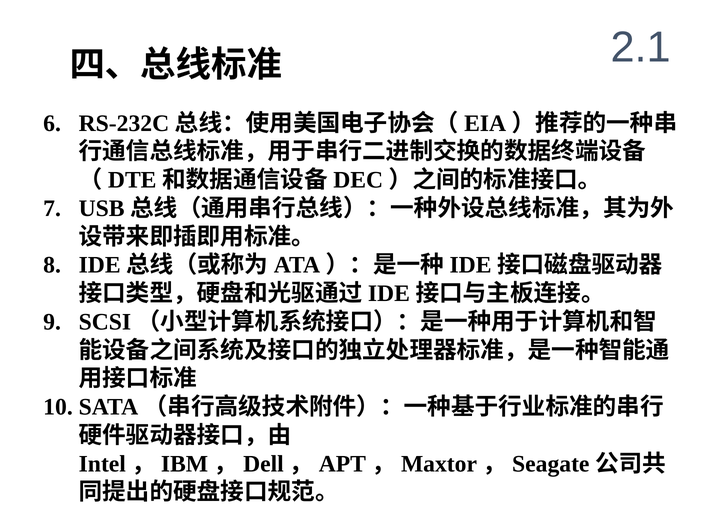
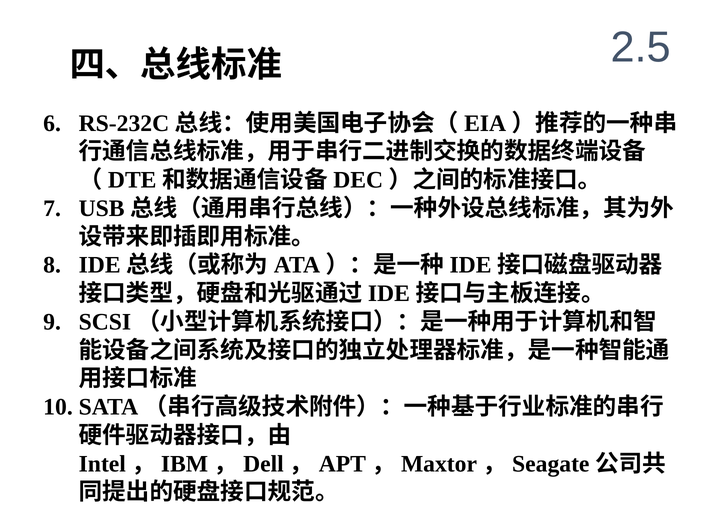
2.1: 2.1 -> 2.5
